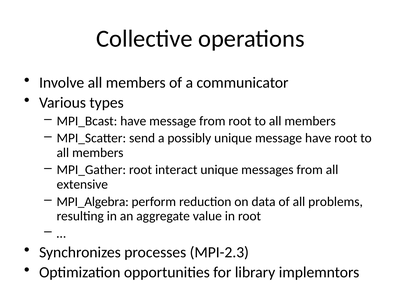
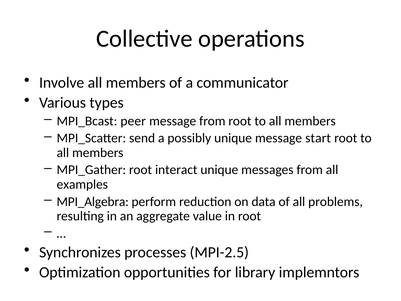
MPI_Bcast have: have -> peer
message have: have -> start
extensive: extensive -> examples
MPI-2.3: MPI-2.3 -> MPI-2.5
